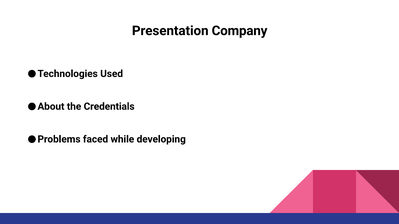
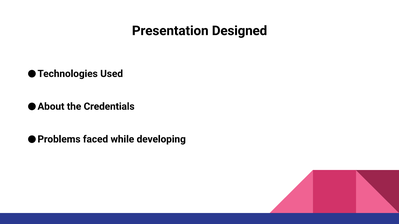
Company: Company -> Designed
